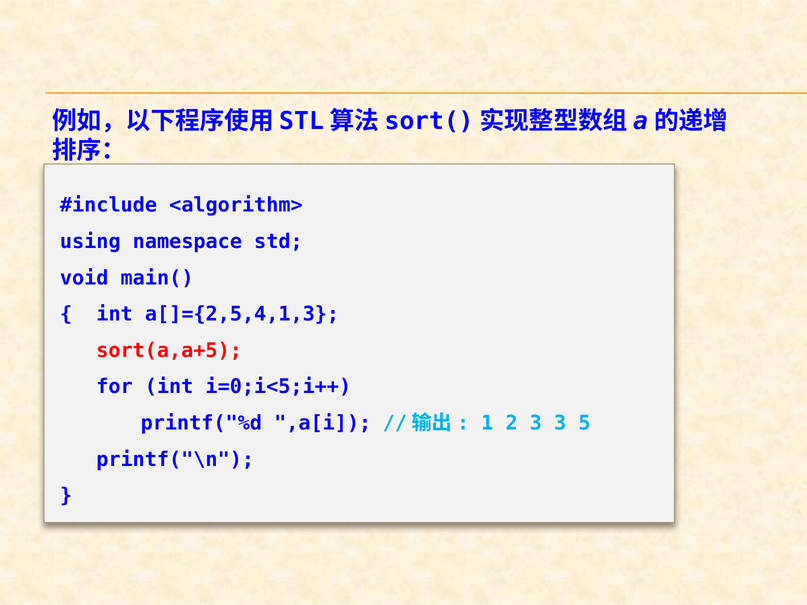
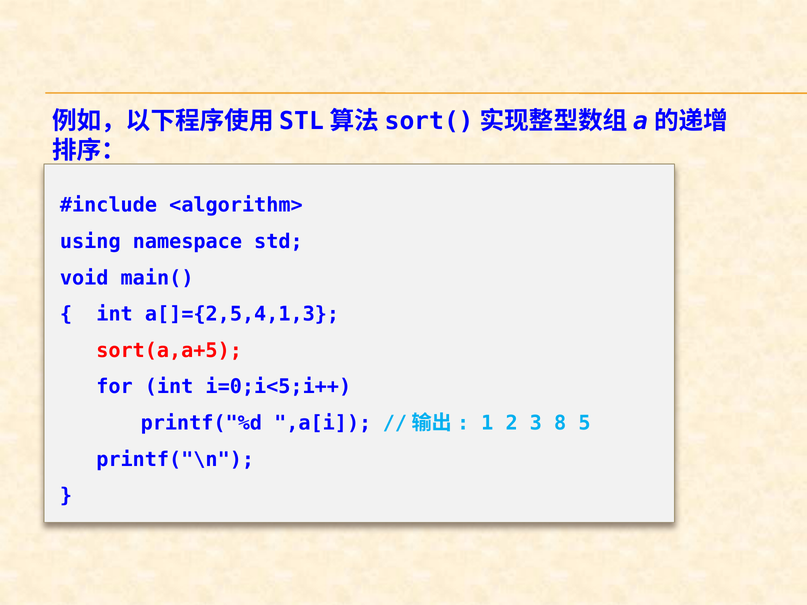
3 3: 3 -> 8
